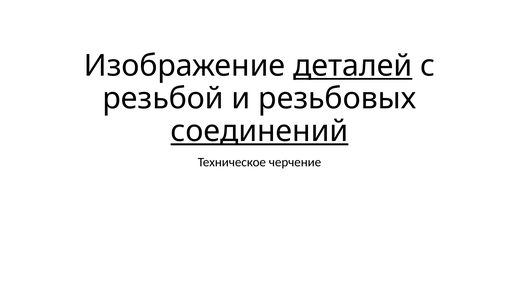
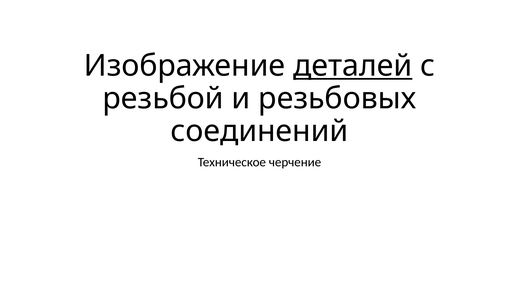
соединений underline: present -> none
